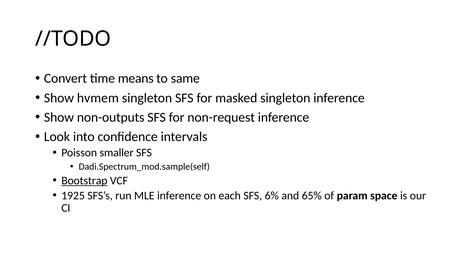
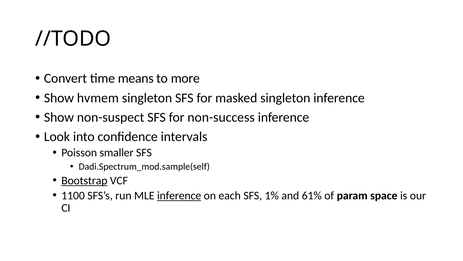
same: same -> more
non-outputs: non-outputs -> non-suspect
non-request: non-request -> non-success
1925: 1925 -> 1100
inference at (179, 195) underline: none -> present
6%: 6% -> 1%
65%: 65% -> 61%
